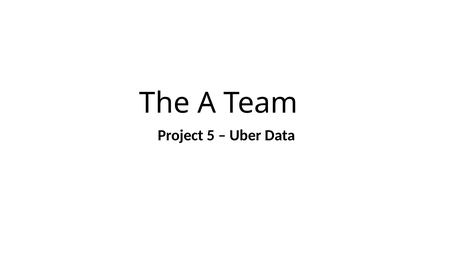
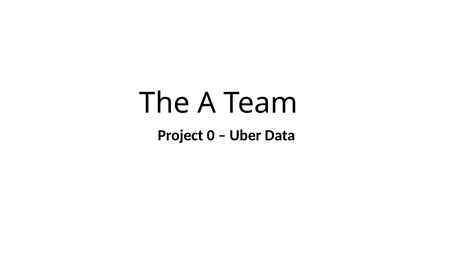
5: 5 -> 0
